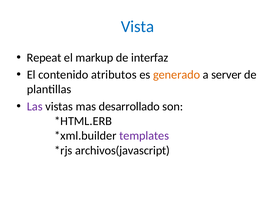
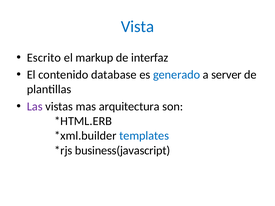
Repeat: Repeat -> Escrito
atributos: atributos -> database
generado colour: orange -> blue
desarrollado: desarrollado -> arquitectura
templates colour: purple -> blue
archivos(javascript: archivos(javascript -> business(javascript
